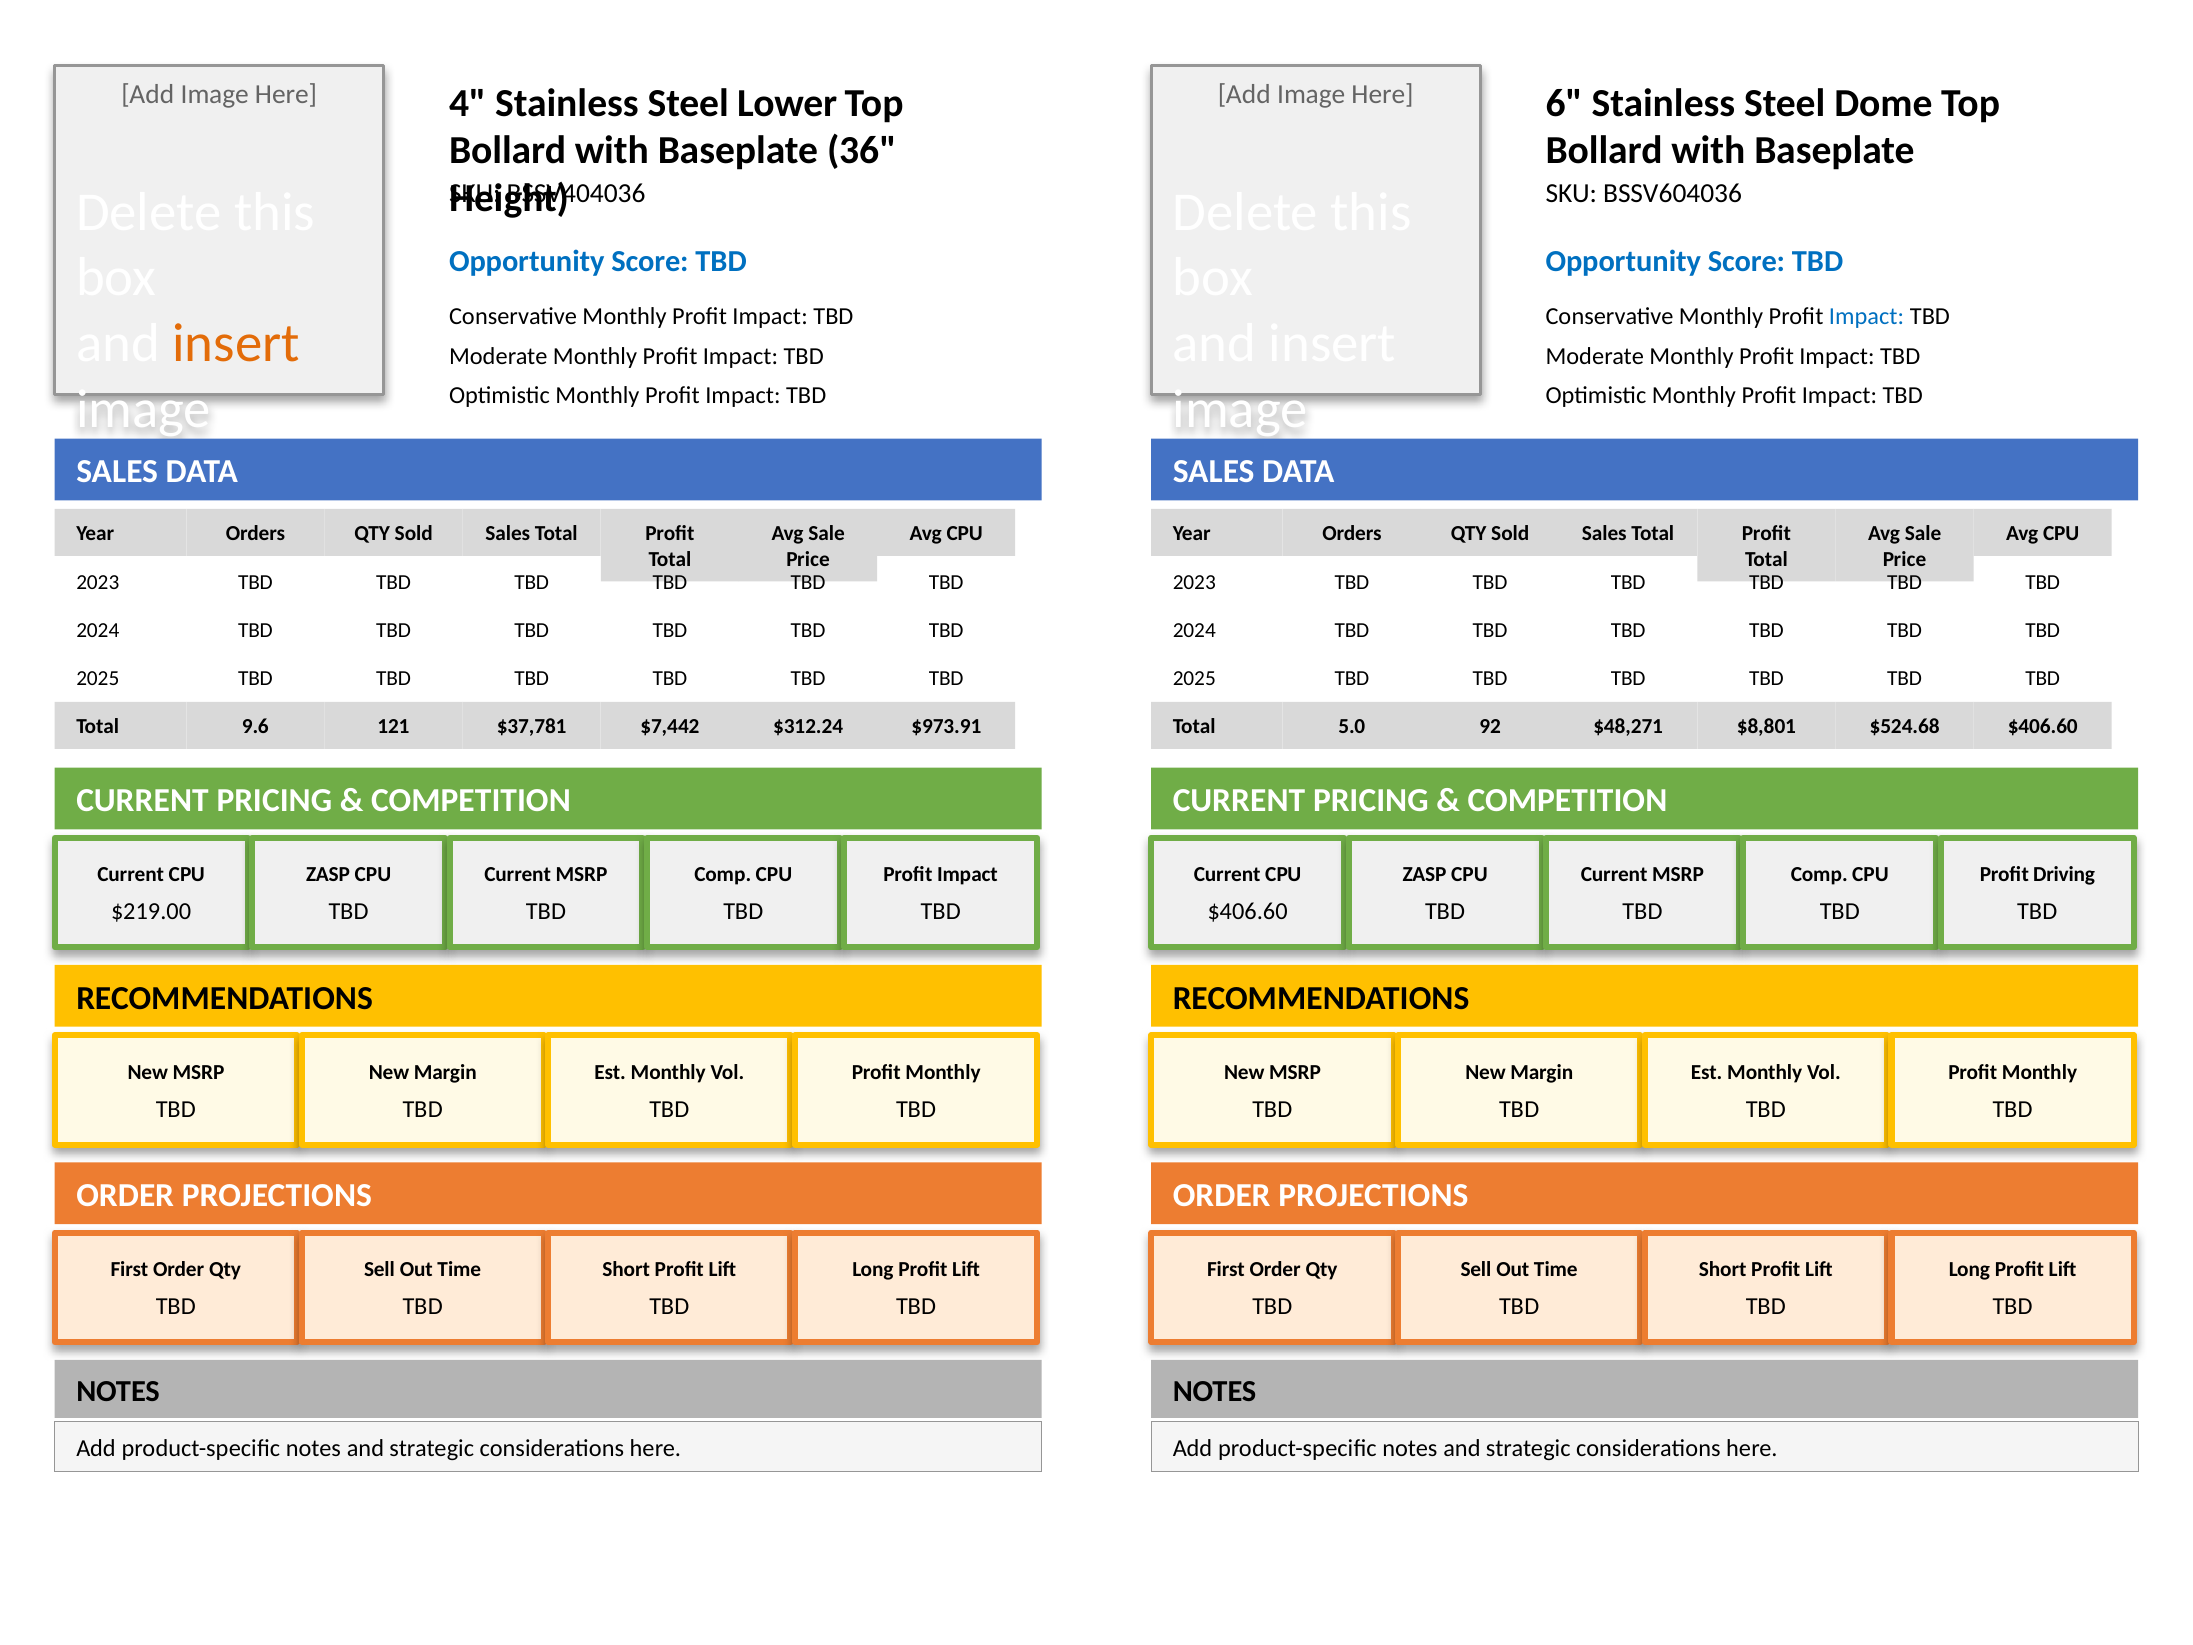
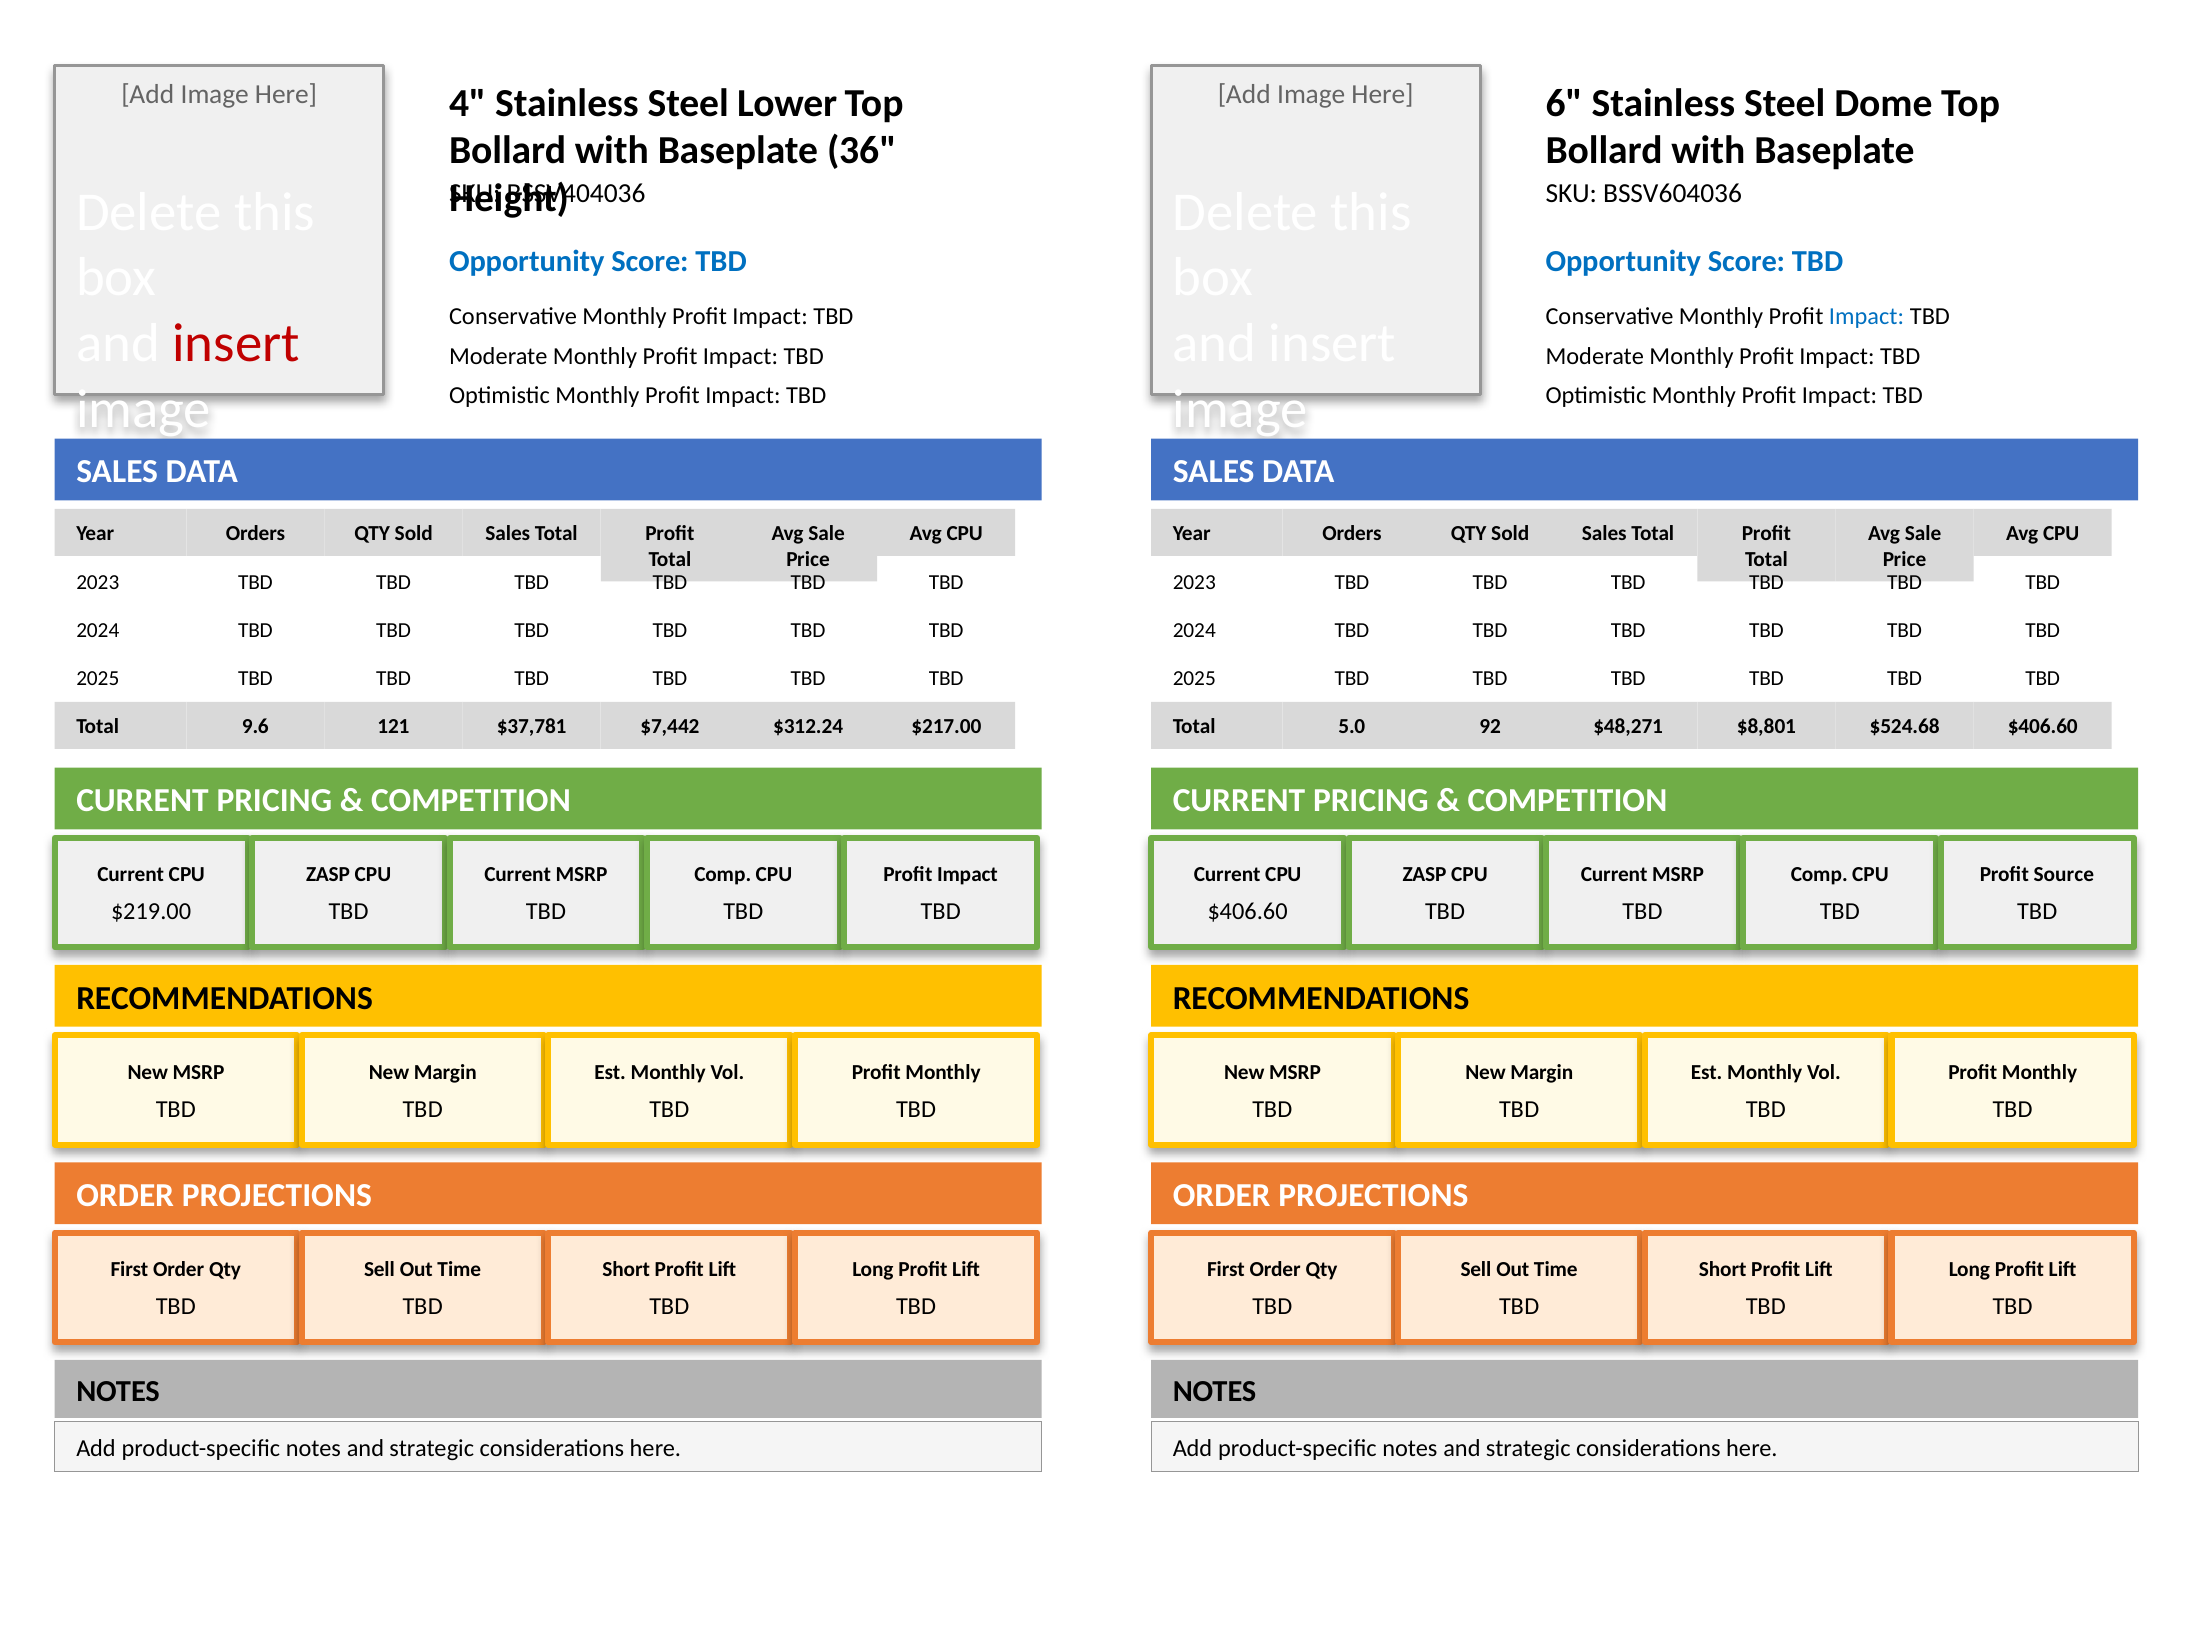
insert at (236, 344) colour: orange -> red
$973.91: $973.91 -> $217.00
Driving: Driving -> Source
